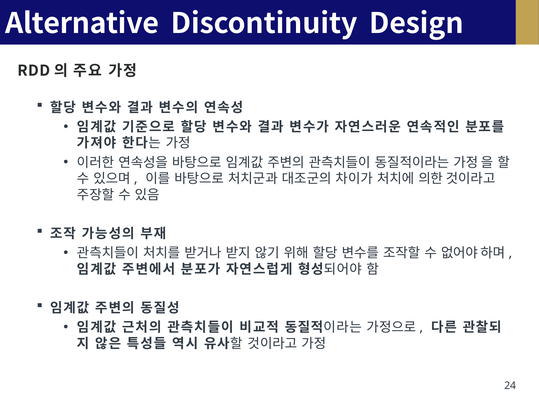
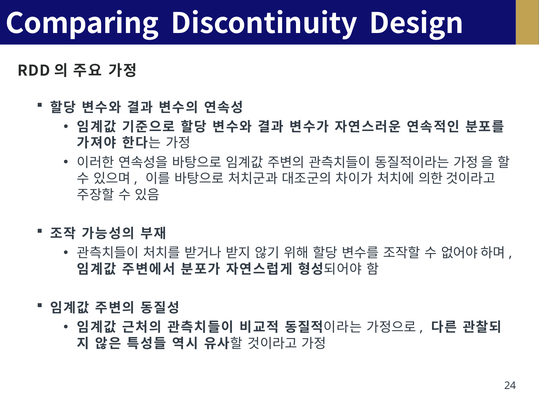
Alternative: Alternative -> Comparing
